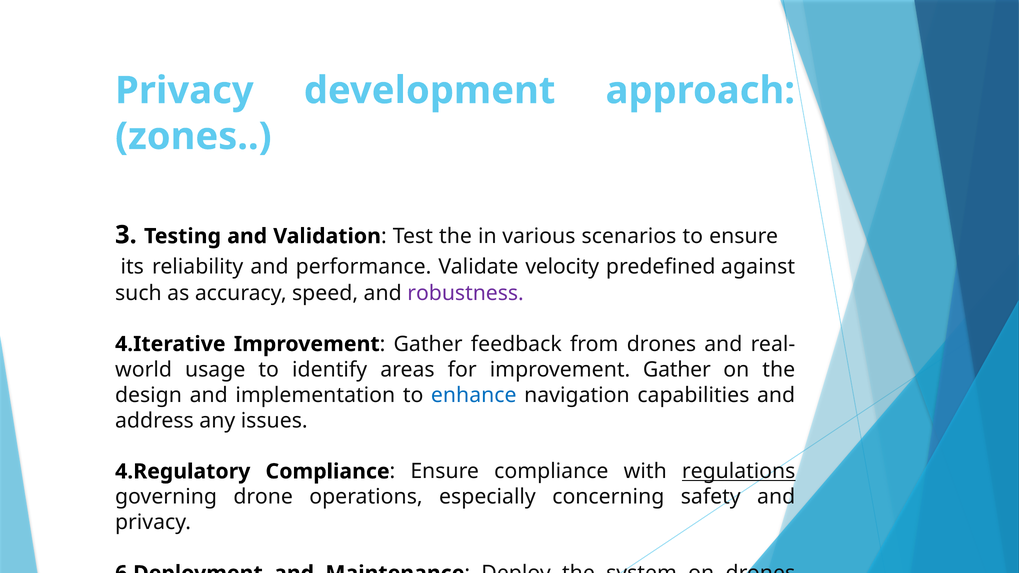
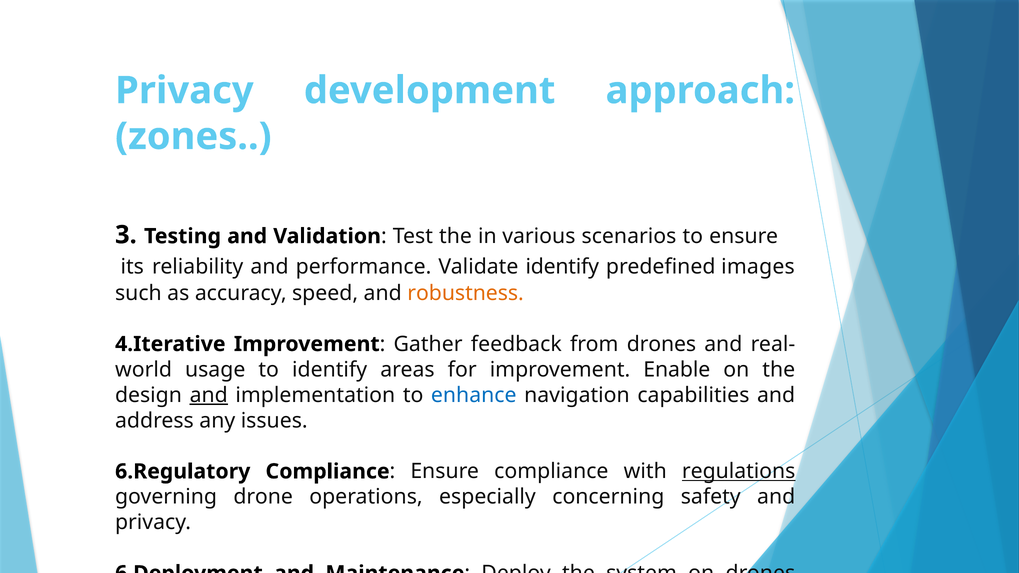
Validate velocity: velocity -> identify
against: against -> images
robustness colour: purple -> orange
improvement Gather: Gather -> Enable
and at (209, 395) underline: none -> present
4.Regulatory: 4.Regulatory -> 6.Regulatory
